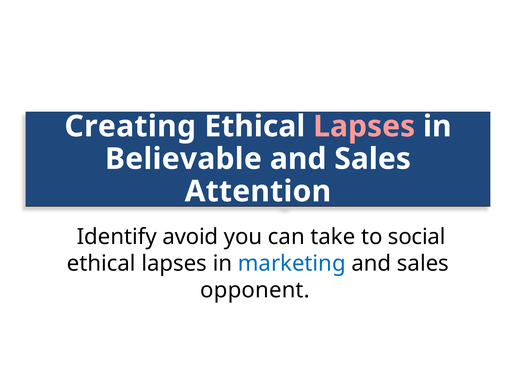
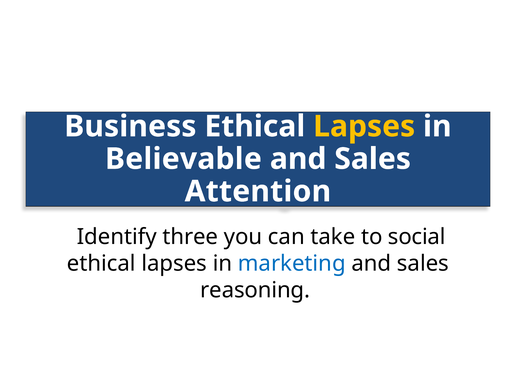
Creating: Creating -> Business
Lapses at (364, 126) colour: pink -> yellow
avoid: avoid -> three
opponent: opponent -> reasoning
